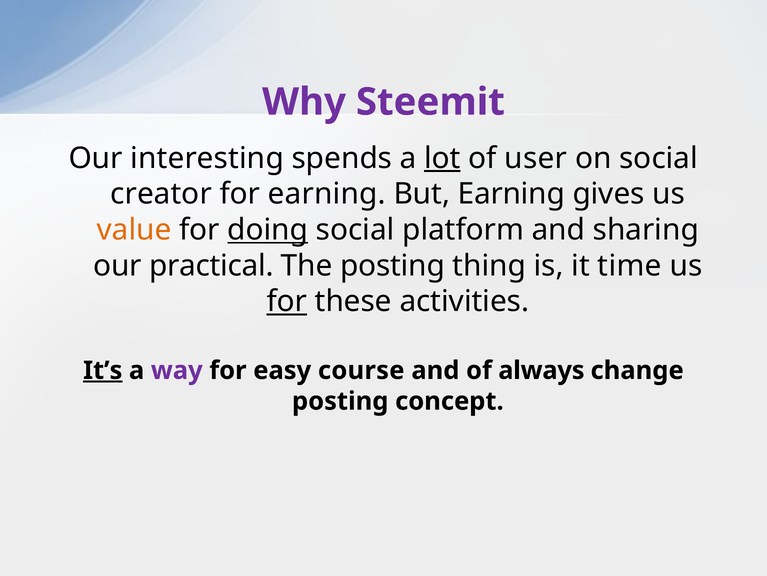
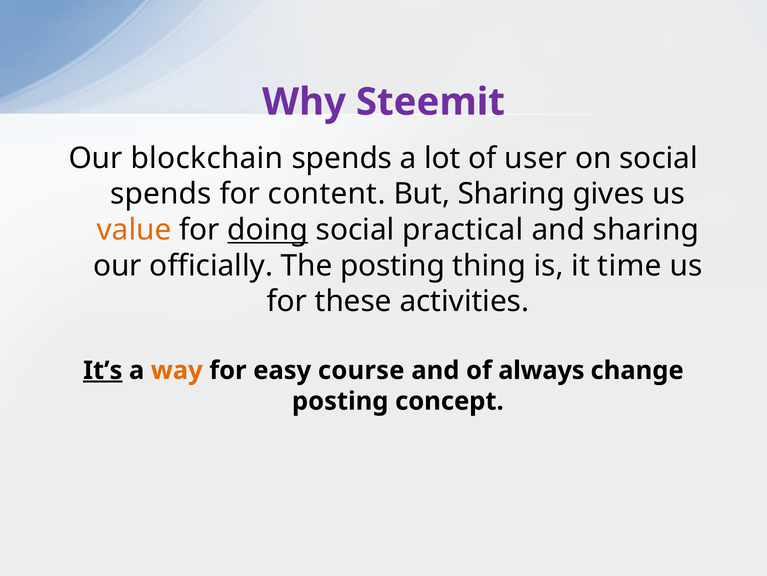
interesting: interesting -> blockchain
lot underline: present -> none
creator at (161, 194): creator -> spends
for earning: earning -> content
But Earning: Earning -> Sharing
platform: platform -> practical
practical: practical -> officially
for at (287, 301) underline: present -> none
way colour: purple -> orange
